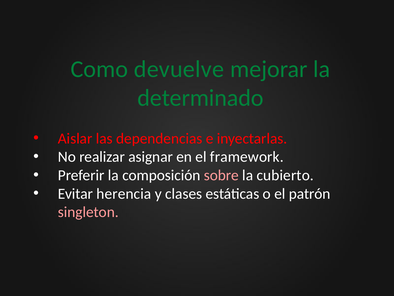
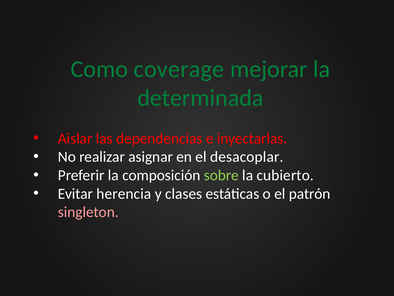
devuelve: devuelve -> coverage
determinado: determinado -> determinada
framework: framework -> desacoplar
sobre colour: pink -> light green
